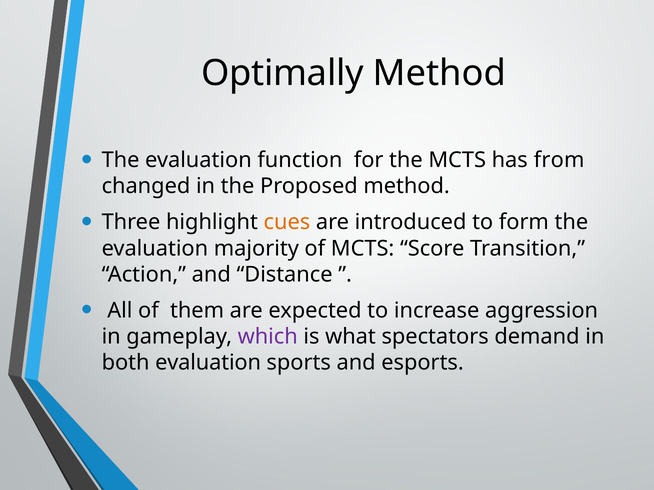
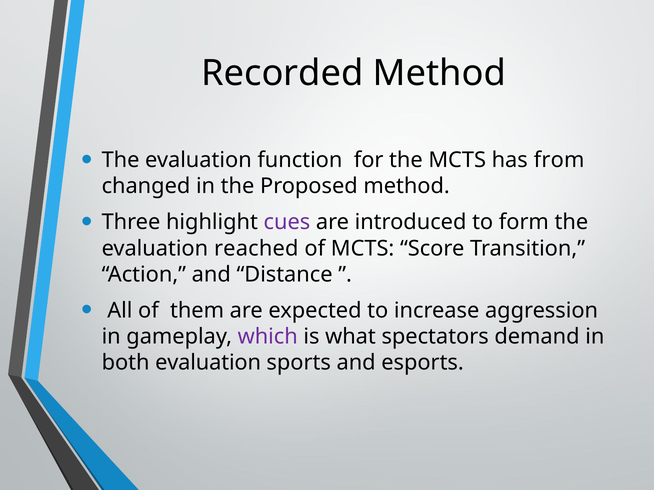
Optimally: Optimally -> Recorded
cues colour: orange -> purple
majority: majority -> reached
